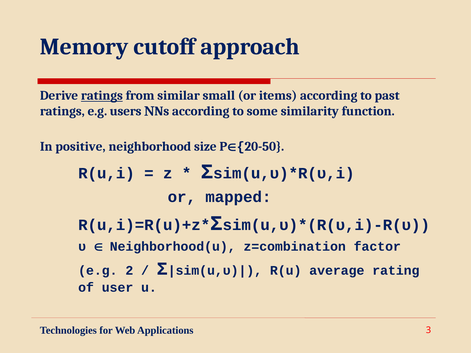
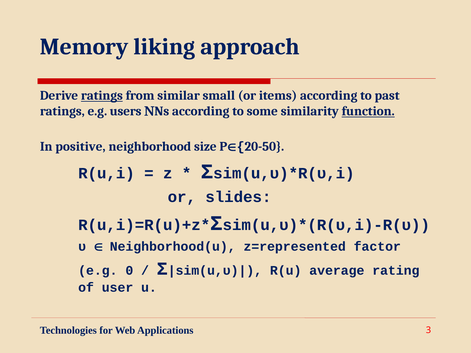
cutoff: cutoff -> liking
function underline: none -> present
mapped: mapped -> slides
z=combination: z=combination -> z=represented
2: 2 -> 0
